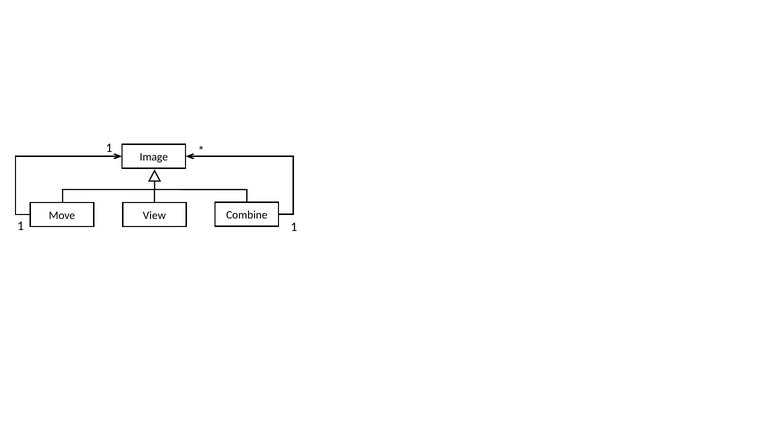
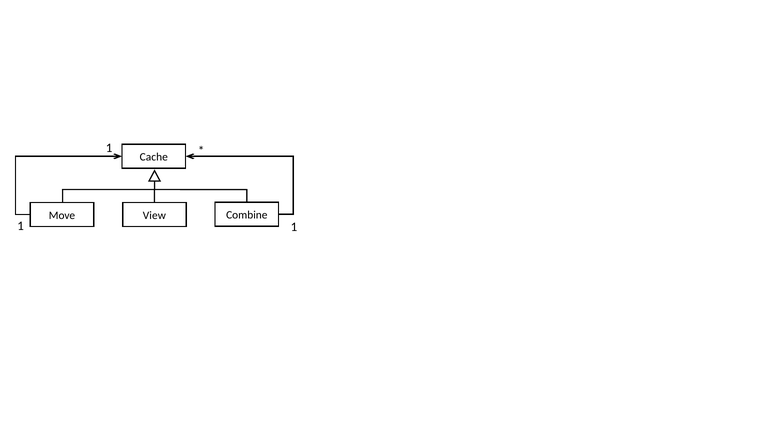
Image: Image -> Cache
